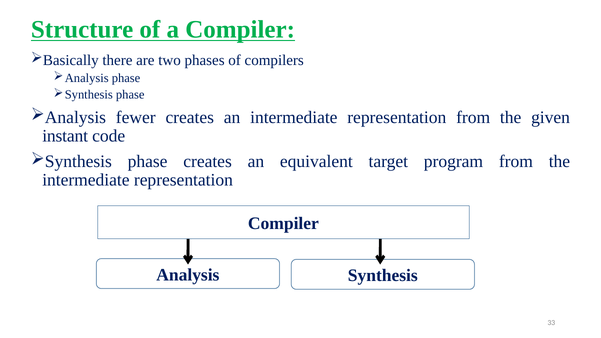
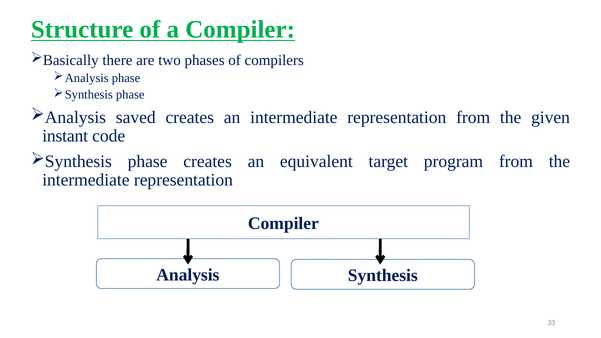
fewer: fewer -> saved
